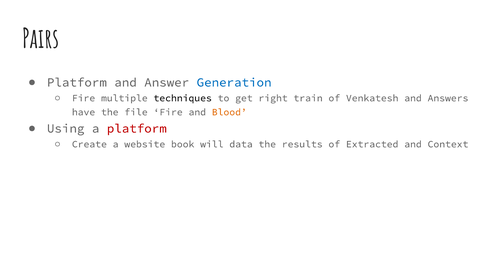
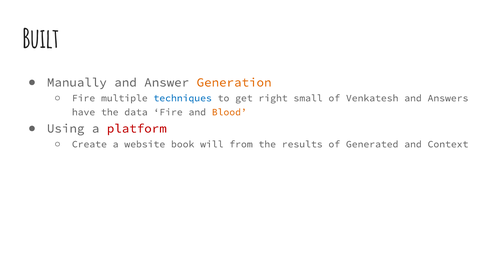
Pairs: Pairs -> Built
Platform at (77, 83): Platform -> Manually
Generation colour: blue -> orange
techniques colour: black -> blue
train: train -> small
file: file -> data
data: data -> from
Extracted: Extracted -> Generated
